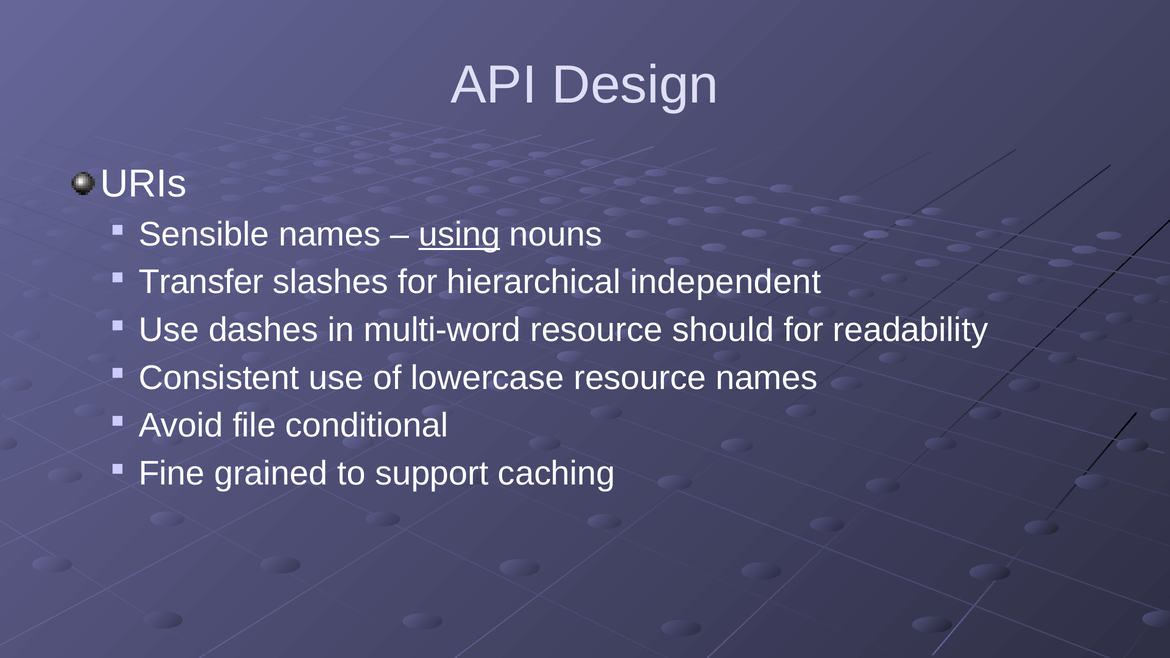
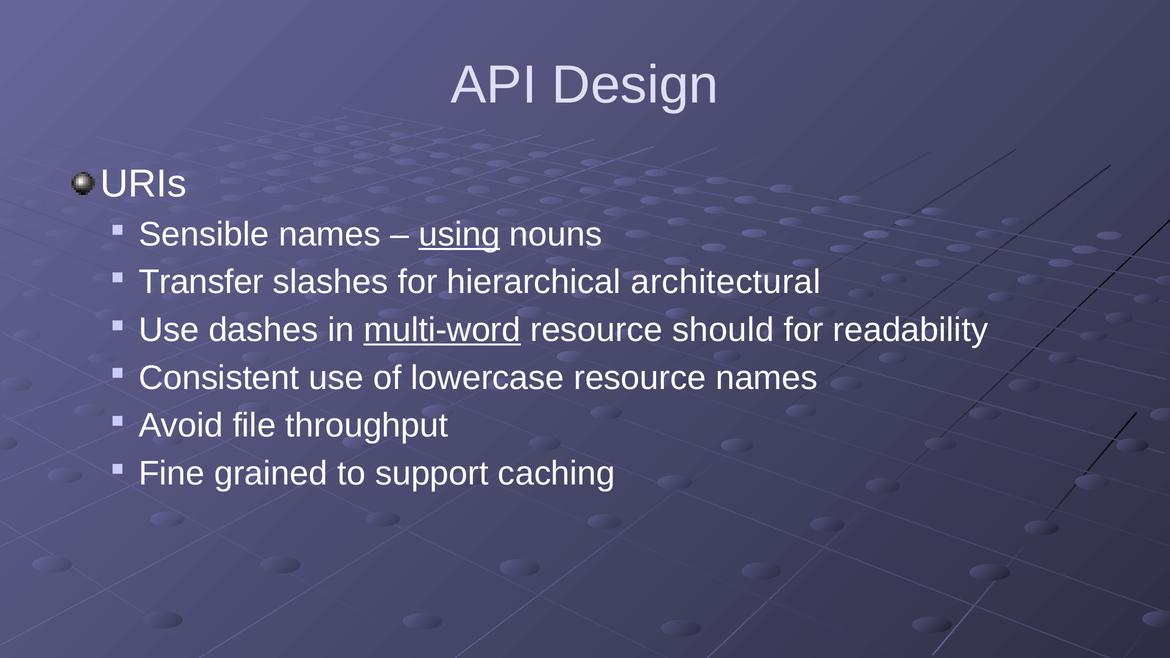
independent: independent -> architectural
multi-word underline: none -> present
conditional: conditional -> throughput
